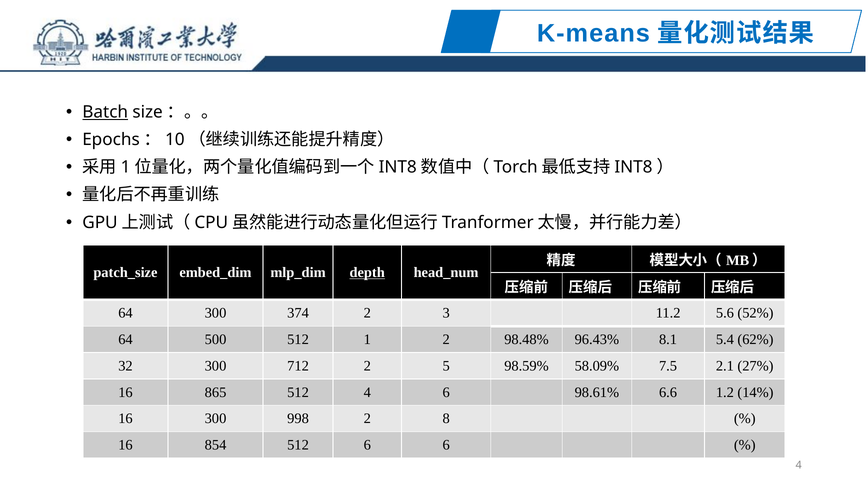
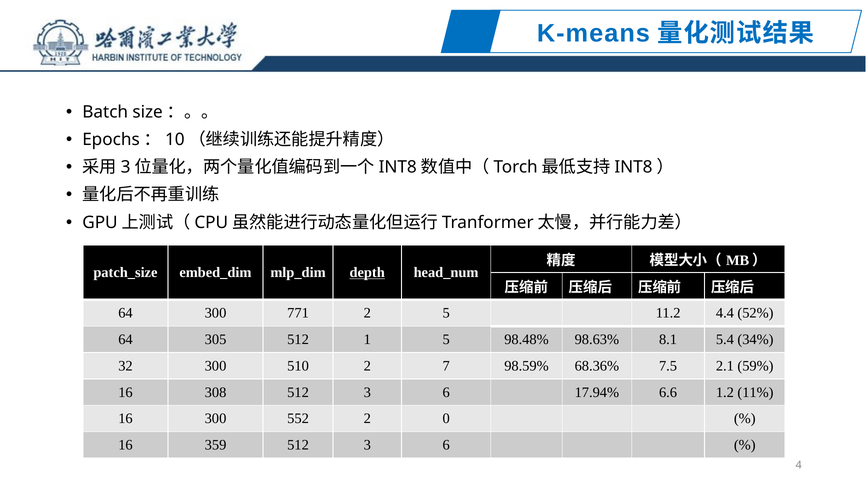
Batch underline: present -> none
1 at (126, 167): 1 -> 3
374: 374 -> 771
2 3: 3 -> 5
5.6: 5.6 -> 4.4
500: 500 -> 305
1 2: 2 -> 5
96.43%: 96.43% -> 98.63%
62%: 62% -> 34%
712: 712 -> 510
5: 5 -> 7
58.09%: 58.09% -> 68.36%
27%: 27% -> 59%
865: 865 -> 308
4 at (367, 392): 4 -> 3
98.61%: 98.61% -> 17.94%
14%: 14% -> 11%
998: 998 -> 552
8: 8 -> 0
854: 854 -> 359
6 at (367, 445): 6 -> 3
